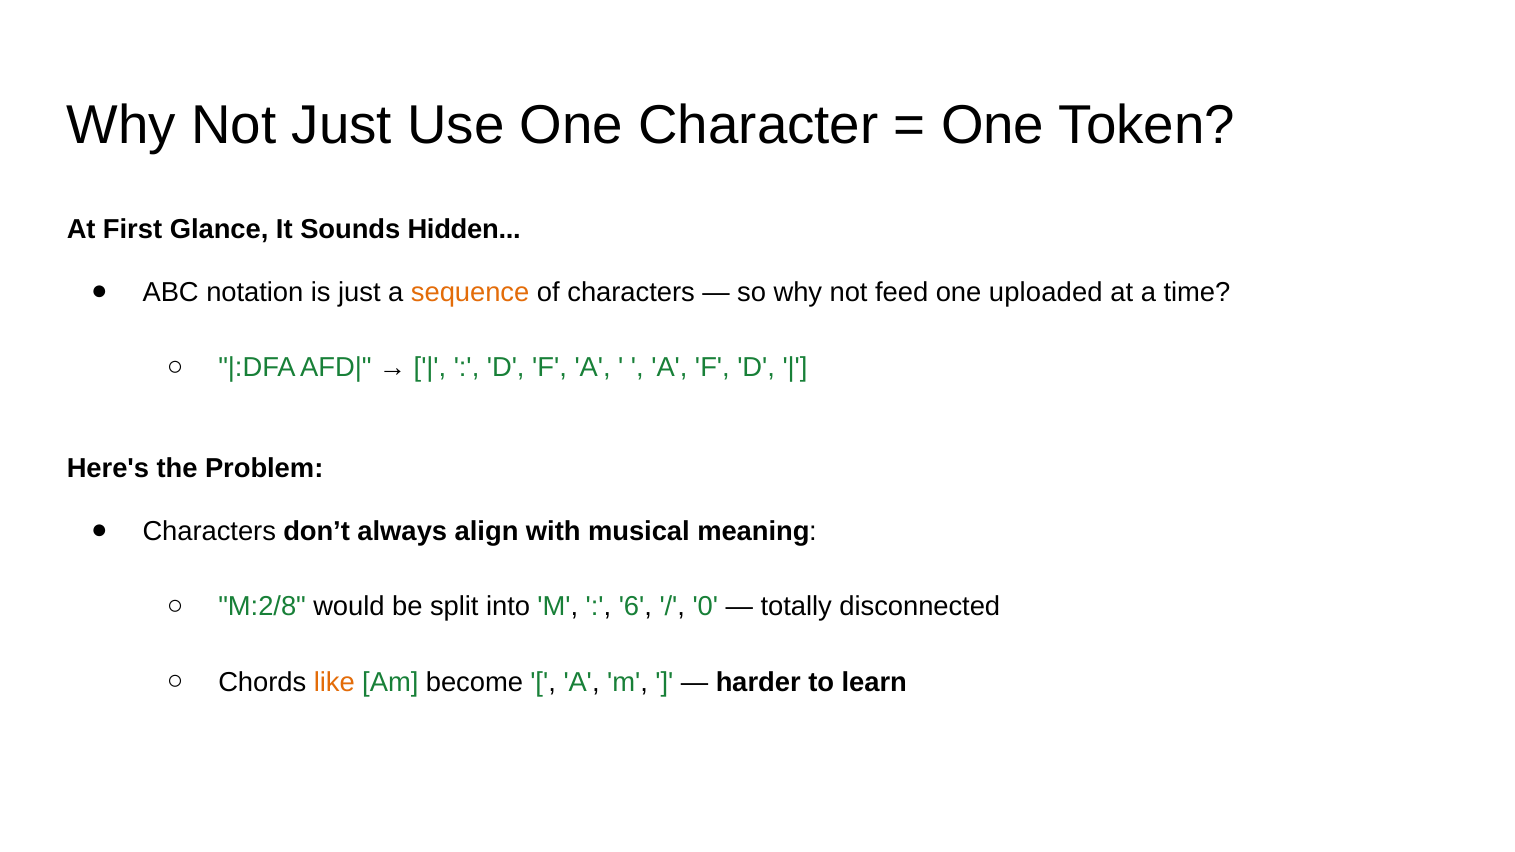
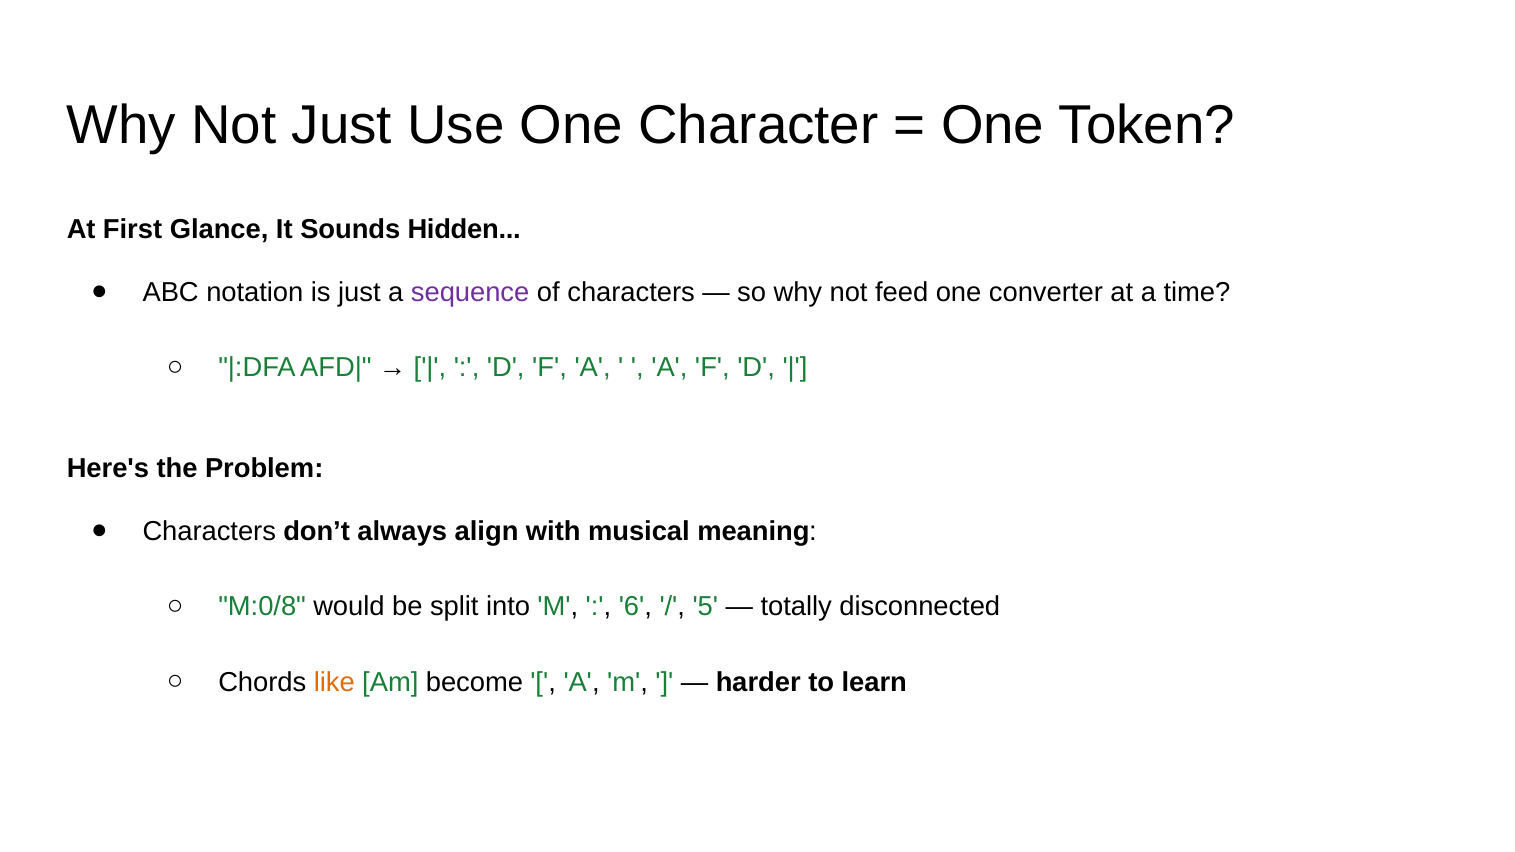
sequence colour: orange -> purple
uploaded: uploaded -> converter
M:2/8: M:2/8 -> M:0/8
0: 0 -> 5
